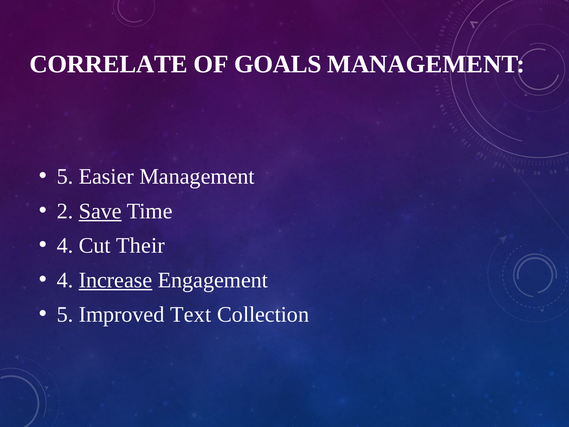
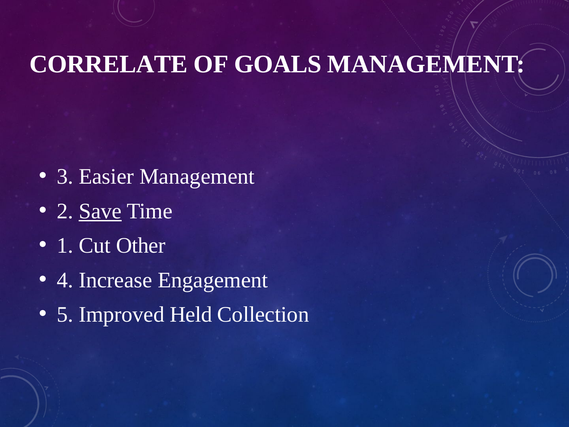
5 at (65, 176): 5 -> 3
4 at (65, 245): 4 -> 1
Their: Their -> Other
Increase underline: present -> none
Text: Text -> Held
